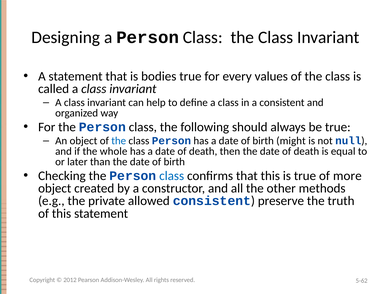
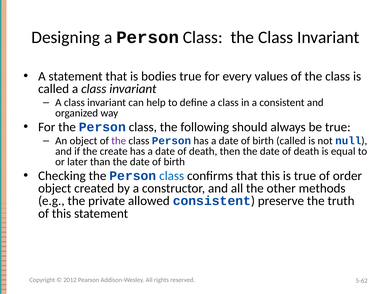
the at (119, 140) colour: blue -> purple
birth might: might -> called
whole: whole -> create
more: more -> order
